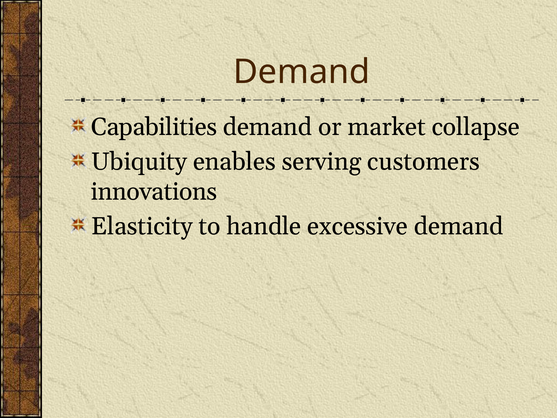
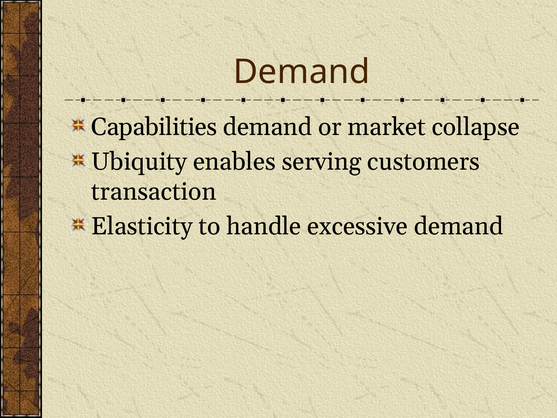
innovations: innovations -> transaction
